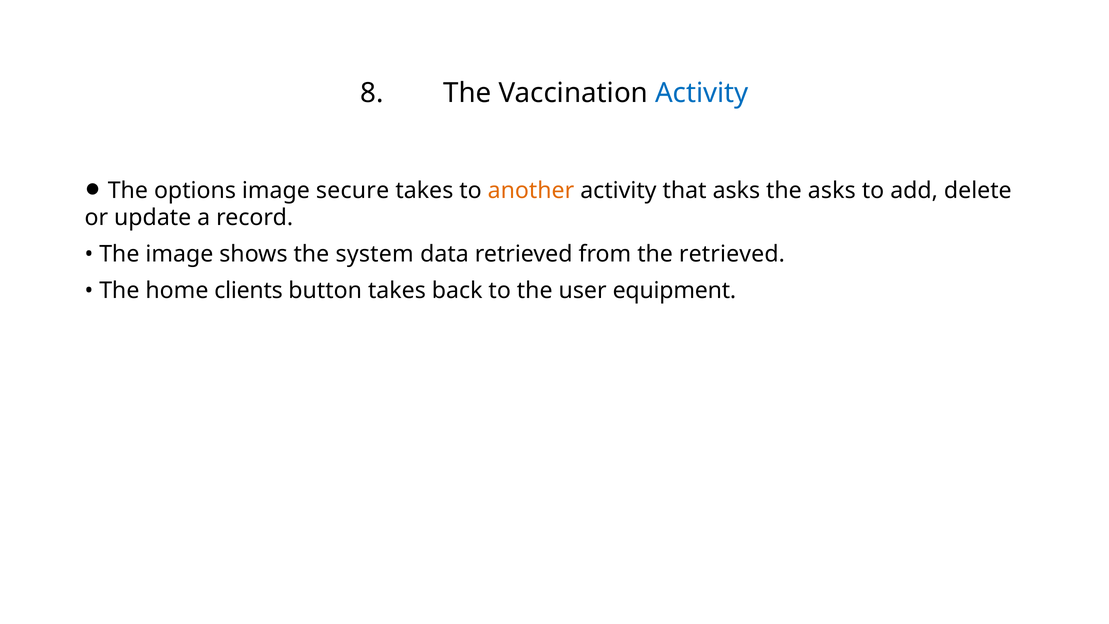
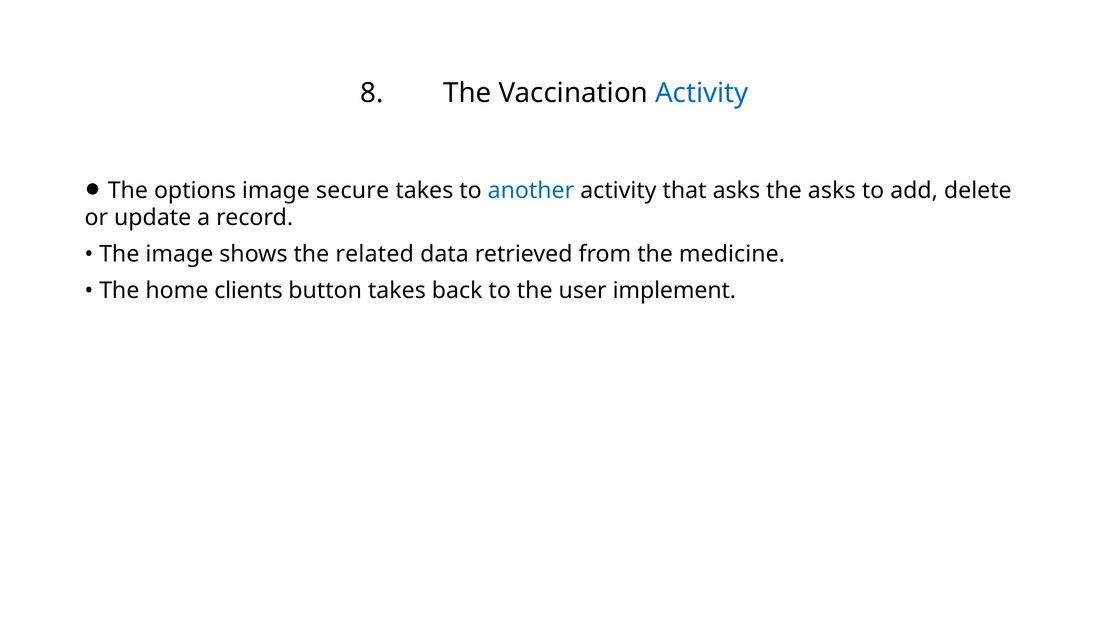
another colour: orange -> blue
system: system -> related
the retrieved: retrieved -> medicine
equipment: equipment -> implement
